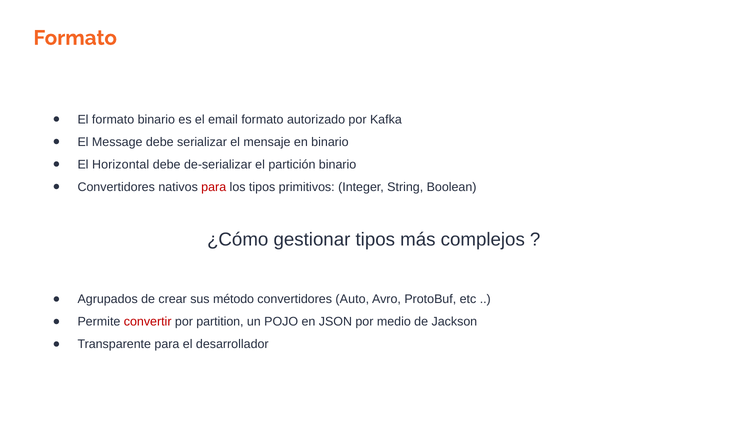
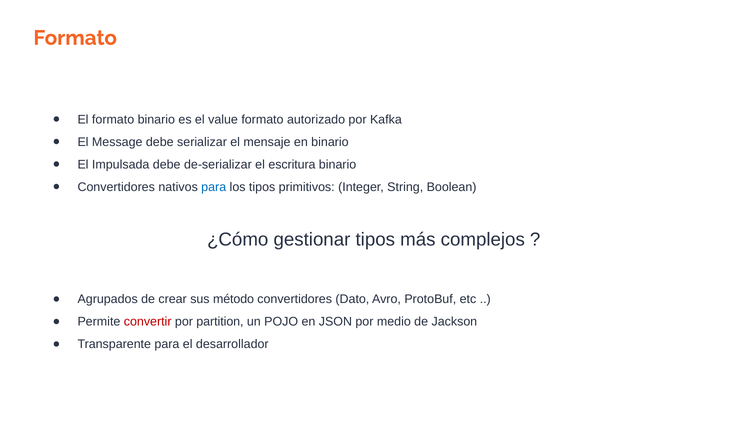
email: email -> value
Horizontal: Horizontal -> Impulsada
partición: partición -> escritura
para at (214, 187) colour: red -> blue
Auto: Auto -> Dato
